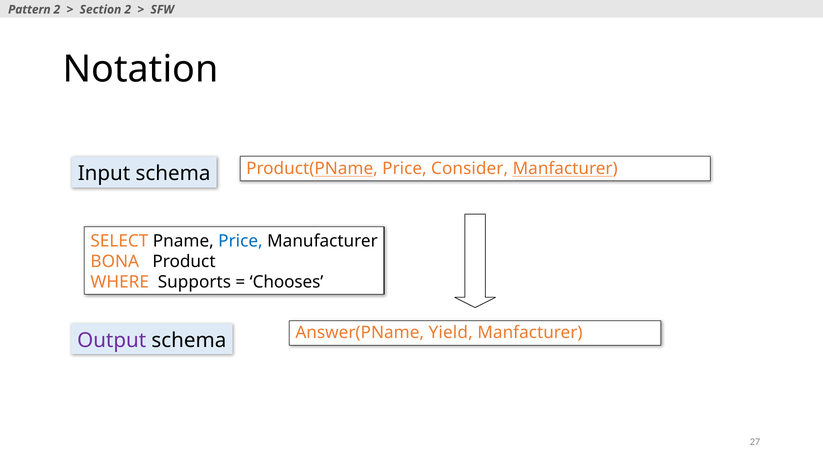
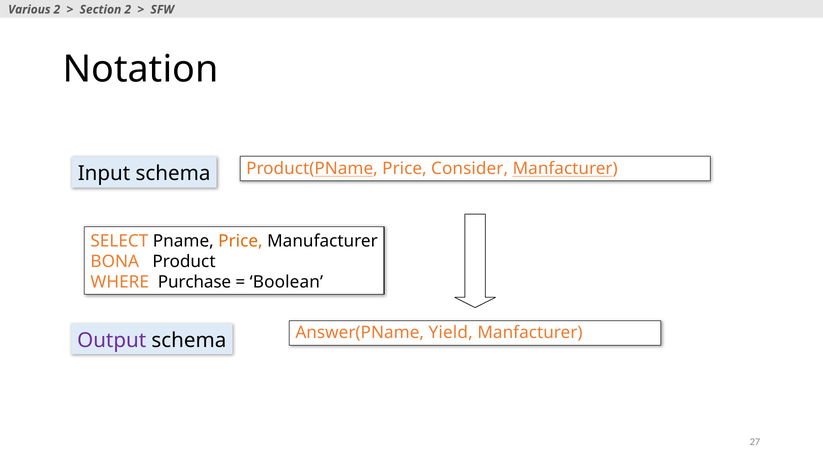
Pattern: Pattern -> Various
Price at (240, 241) colour: blue -> orange
Supports: Supports -> Purchase
Chooses: Chooses -> Boolean
